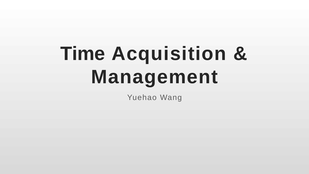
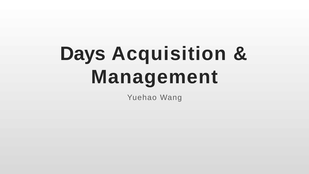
Time: Time -> Days
